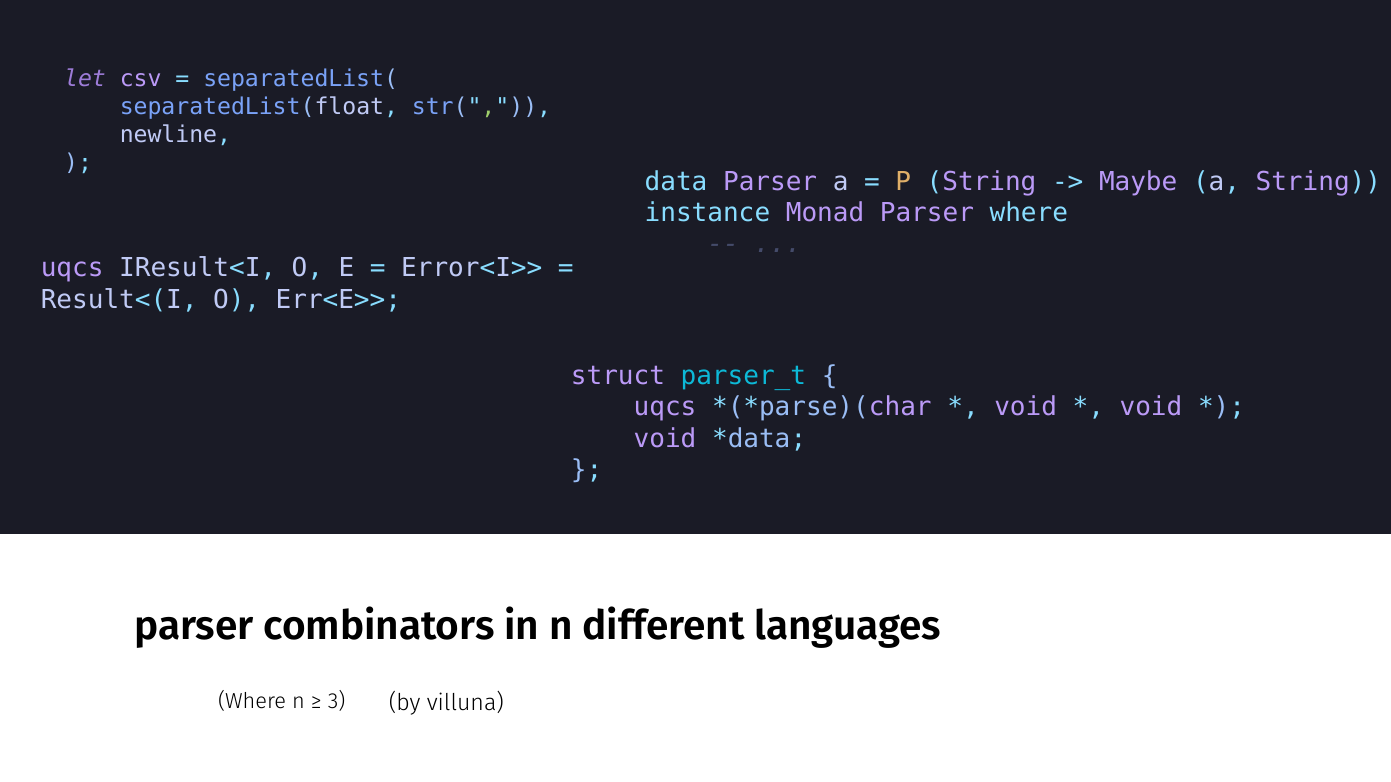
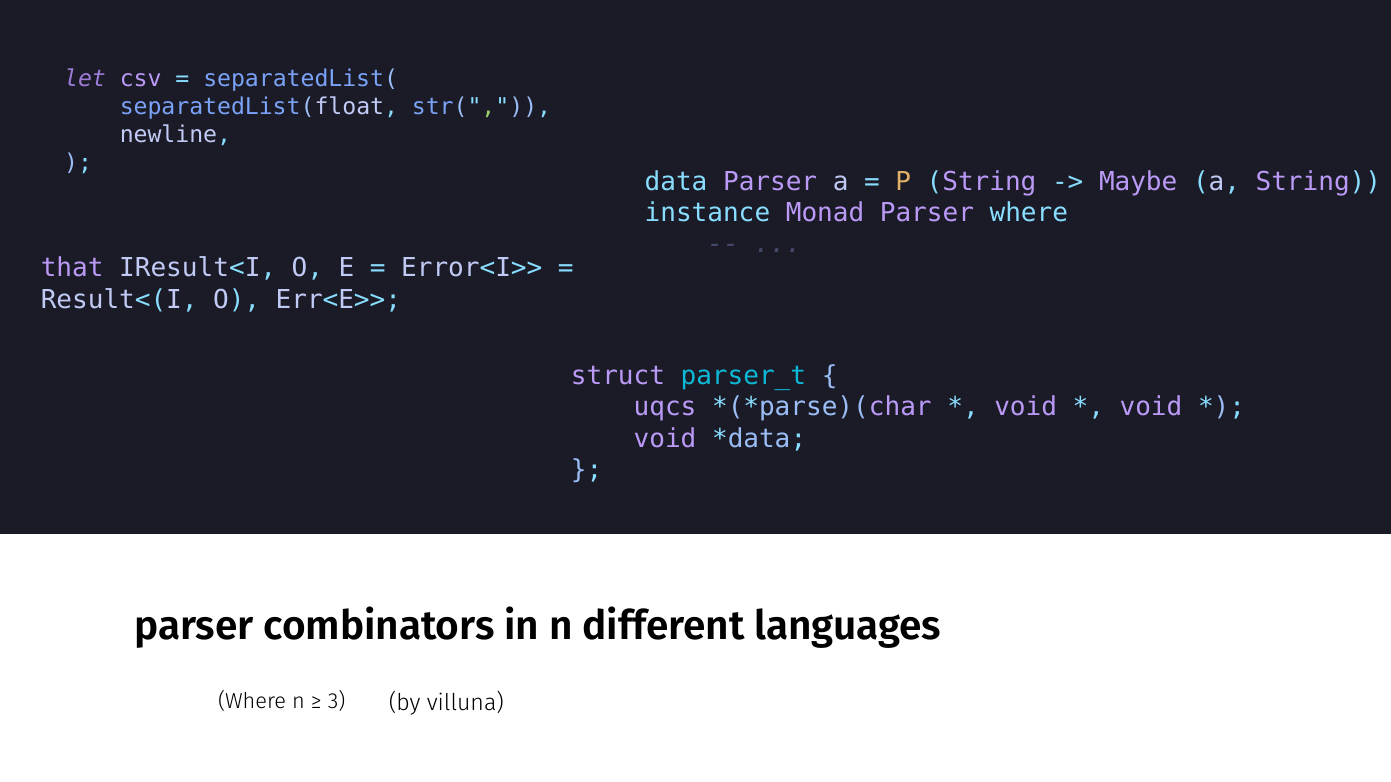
uqcs at (72, 268): uqcs -> that
